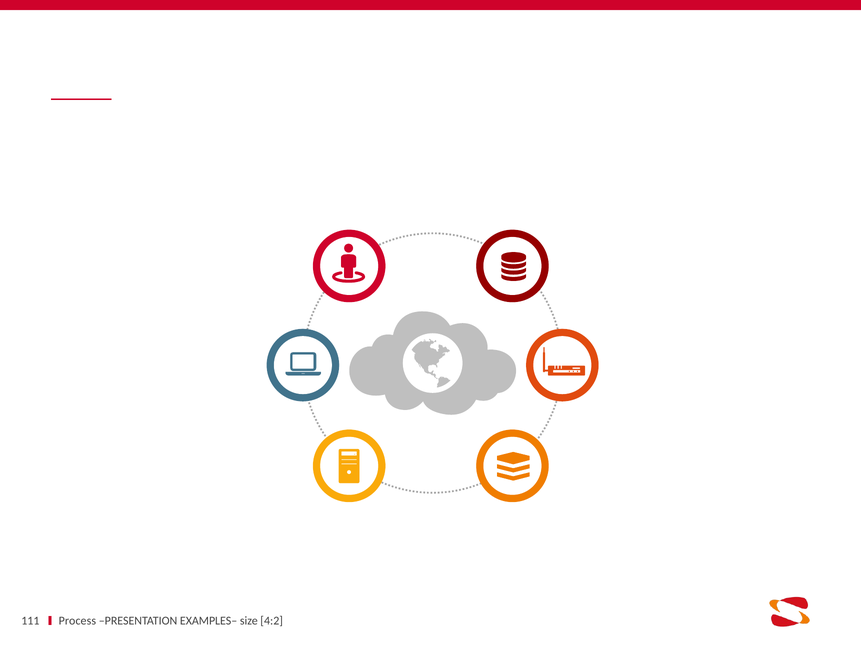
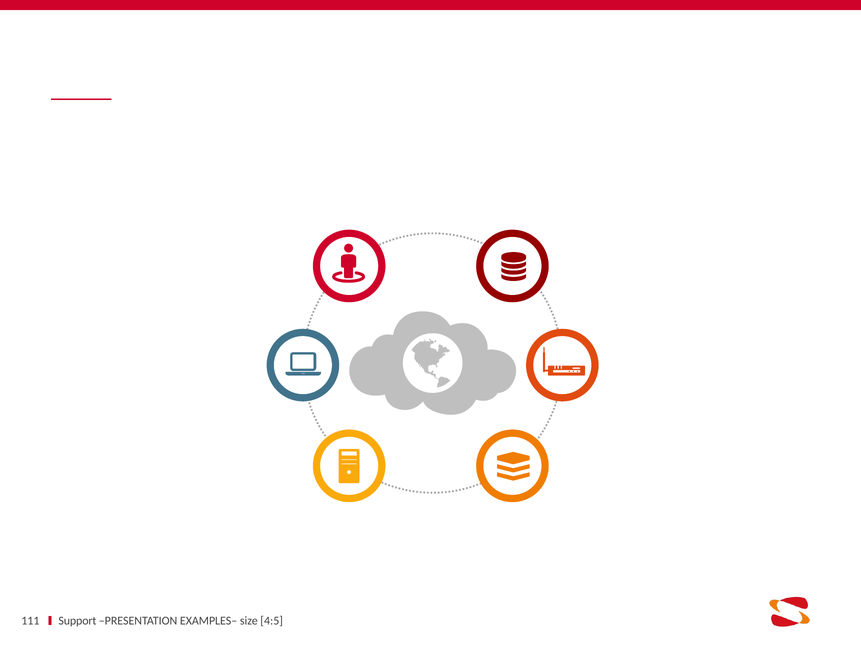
Process: Process -> Support
4:2: 4:2 -> 4:5
